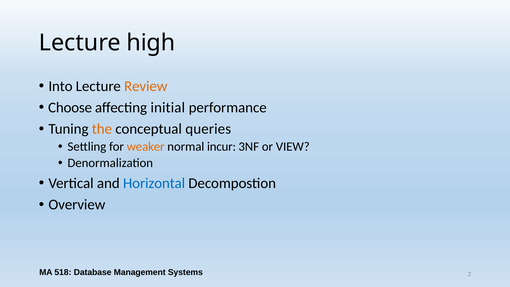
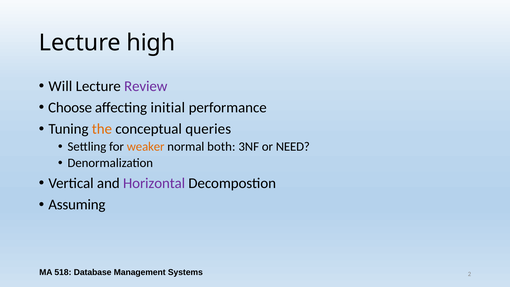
Into: Into -> Will
Review colour: orange -> purple
incur: incur -> both
VIEW: VIEW -> NEED
Horizontal colour: blue -> purple
Overview: Overview -> Assuming
